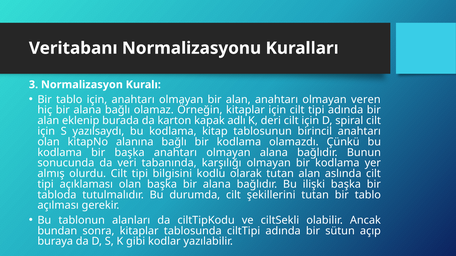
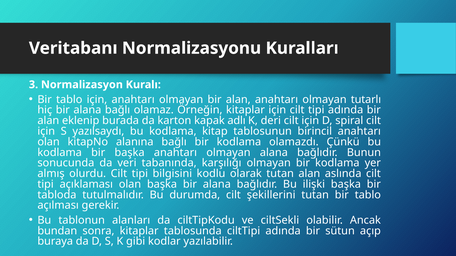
veren: veren -> tutarlı
